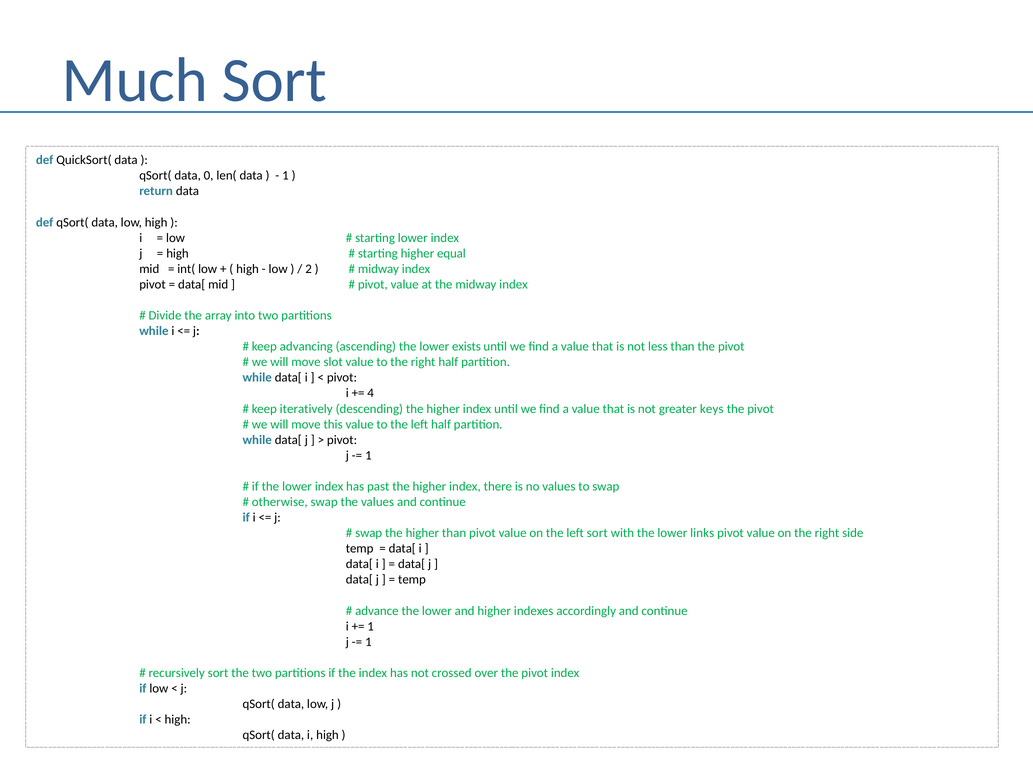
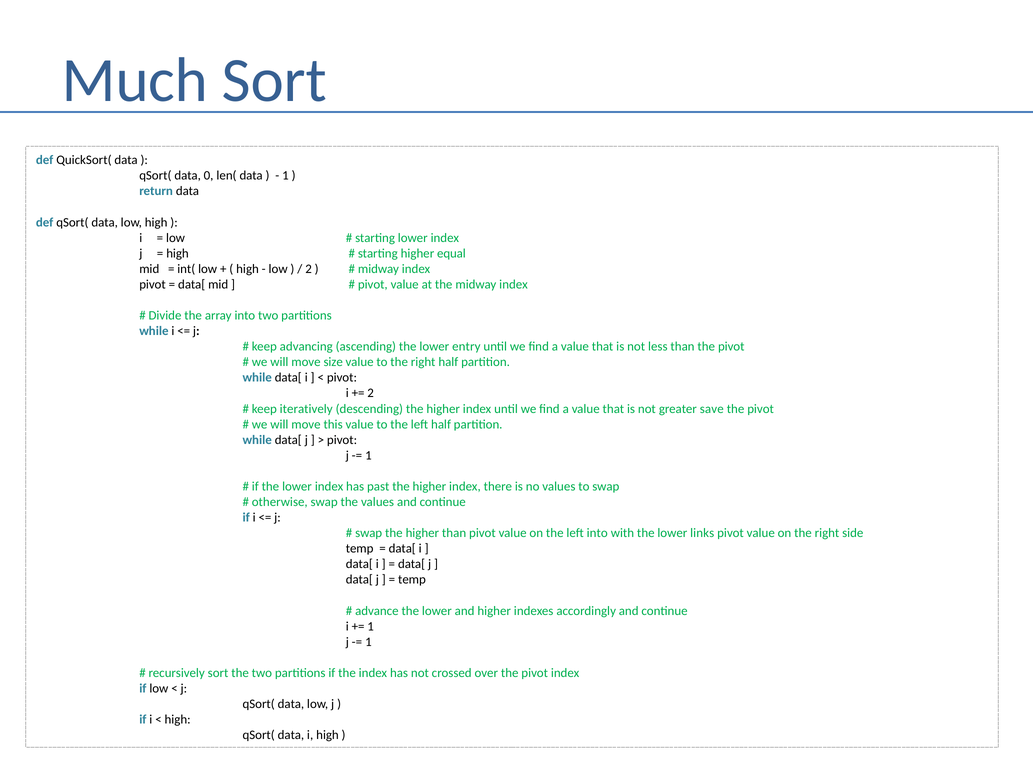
exists: exists -> entry
slot: slot -> size
4 at (371, 393): 4 -> 2
keys: keys -> save
left sort: sort -> into
